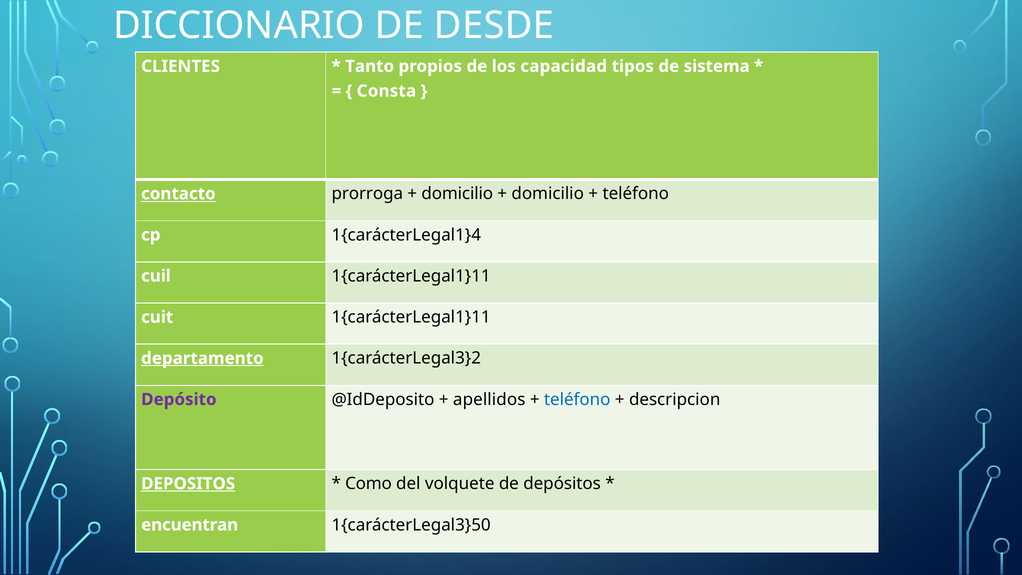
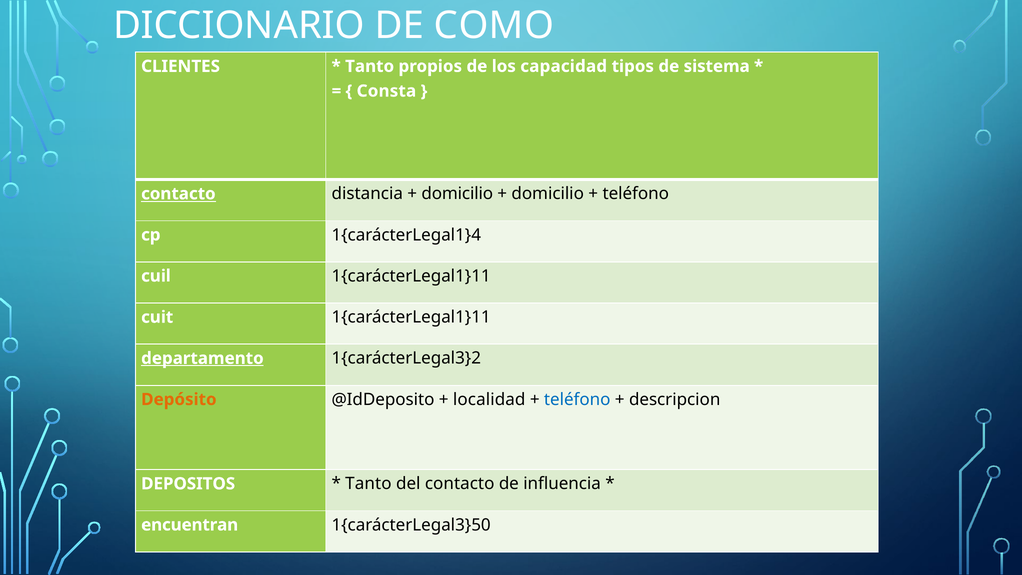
DESDE: DESDE -> COMO
prorroga: prorroga -> distancia
Depósito colour: purple -> orange
apellidos: apellidos -> localidad
DEPOSITOS underline: present -> none
Como at (369, 484): Como -> Tanto
del volquete: volquete -> contacto
depósitos: depósitos -> influencia
